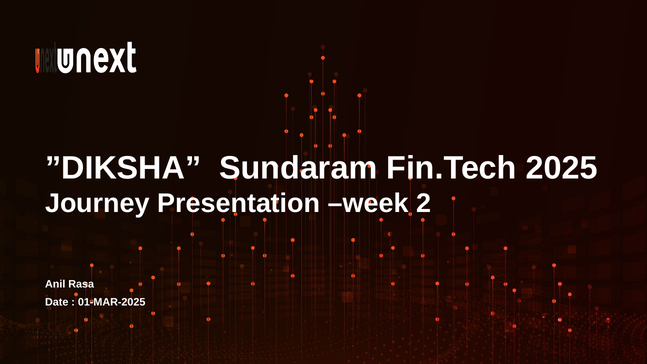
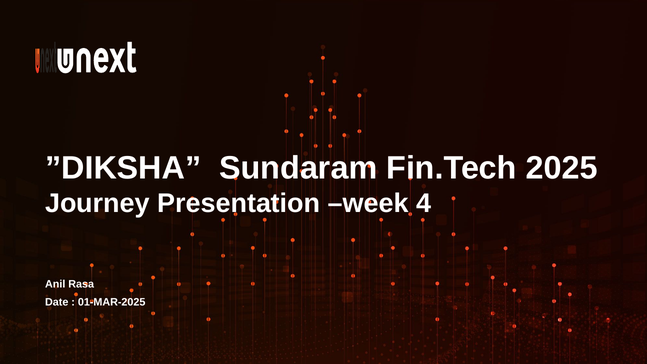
2: 2 -> 4
